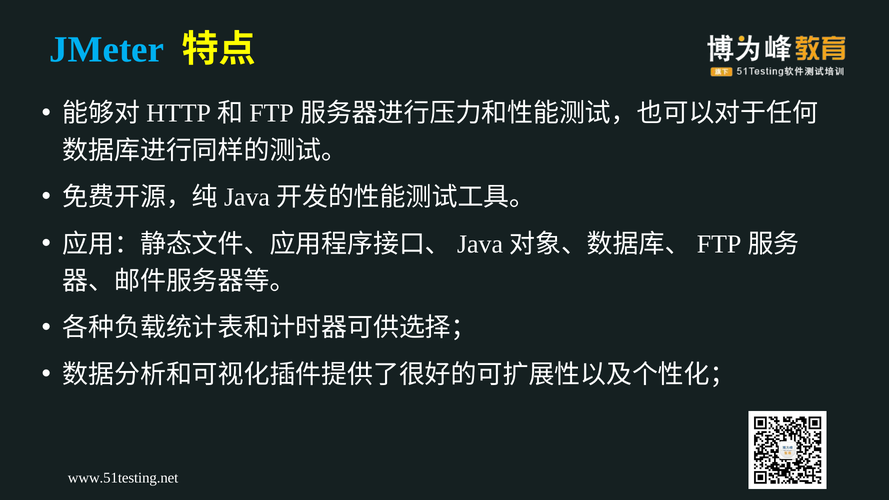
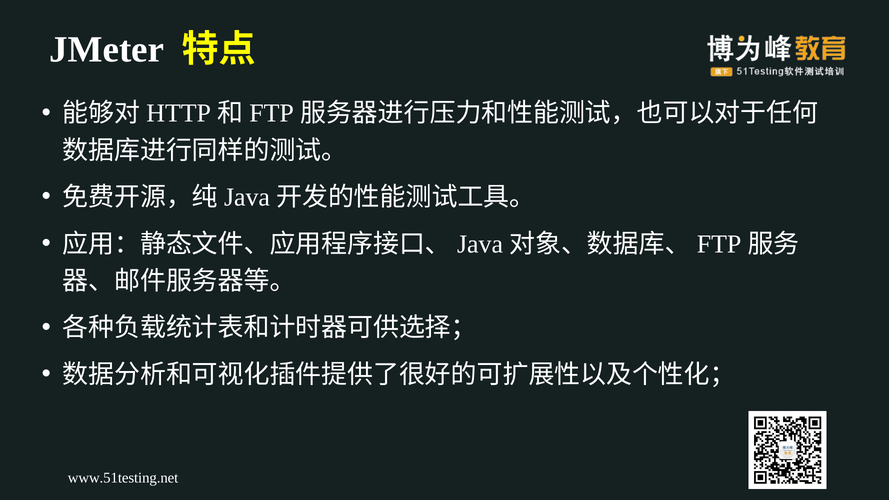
JMeter colour: light blue -> white
